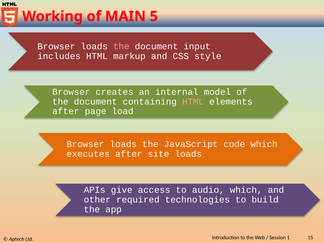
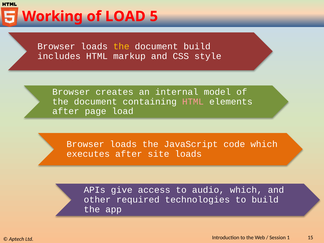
of MAIN: MAIN -> LOAD
the at (121, 46) colour: pink -> yellow
document input: input -> build
